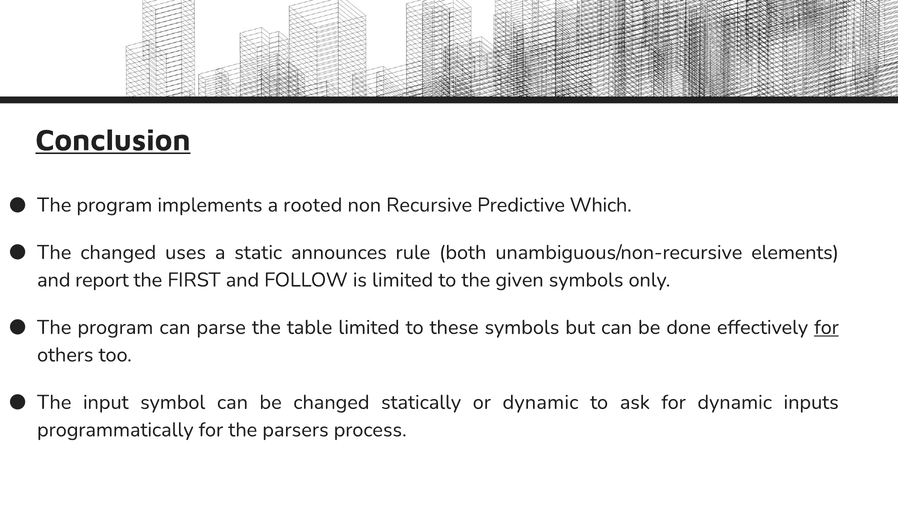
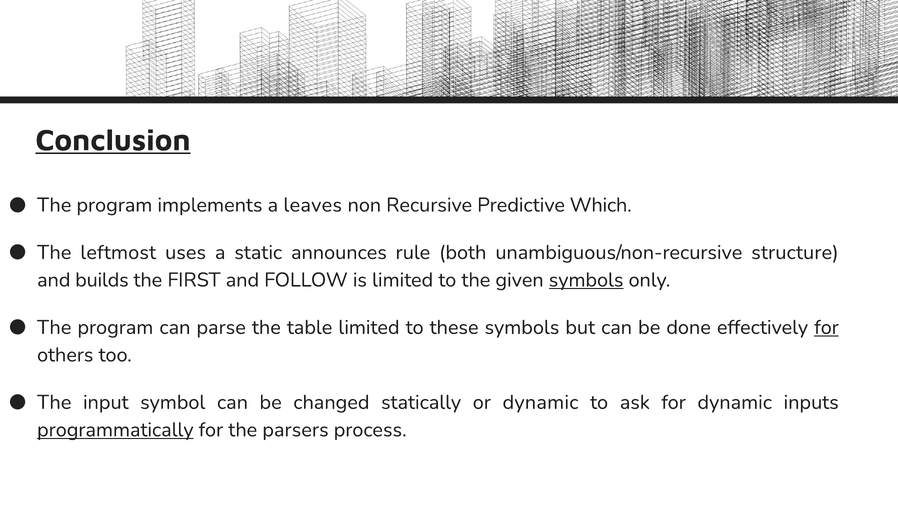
rooted: rooted -> leaves
The changed: changed -> leftmost
elements: elements -> structure
report: report -> builds
symbols at (586, 280) underline: none -> present
programmatically underline: none -> present
